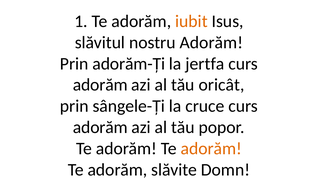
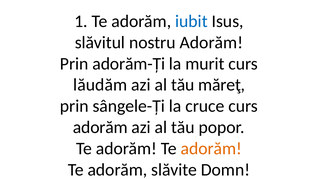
iubit colour: orange -> blue
jertfa: jertfa -> murit
adorăm at (100, 85): adorăm -> lăudăm
oricât: oricât -> măreţ
